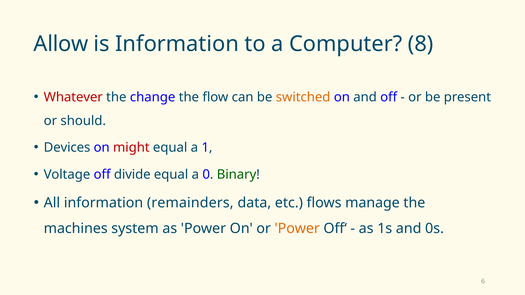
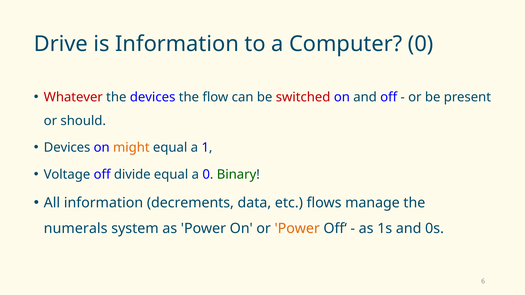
Allow: Allow -> Drive
Computer 8: 8 -> 0
the change: change -> devices
switched colour: orange -> red
might colour: red -> orange
remainders: remainders -> decrements
machines: machines -> numerals
